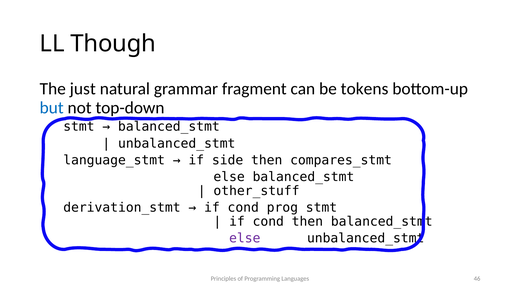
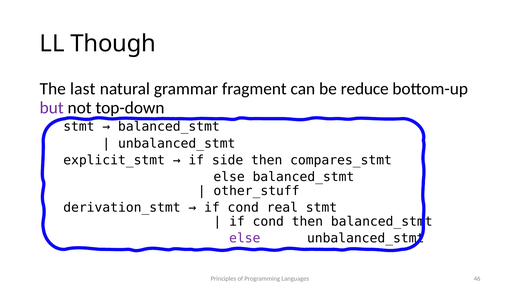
just: just -> last
tokens: tokens -> reduce
but colour: blue -> purple
language_stmt: language_stmt -> explicit_stmt
prog: prog -> real
